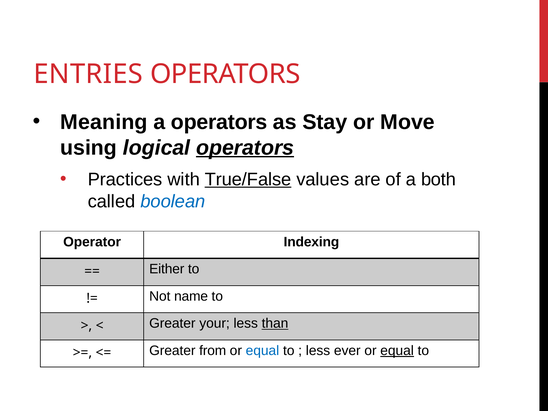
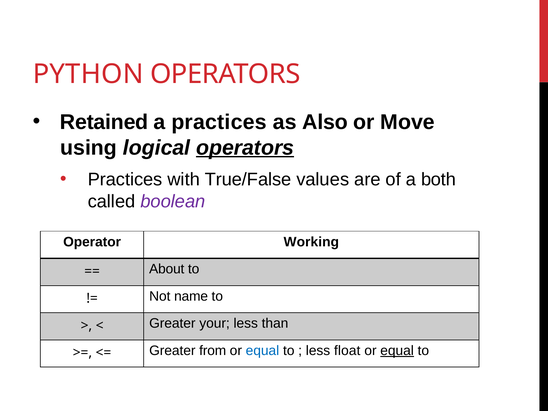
ENTRIES: ENTRIES -> PYTHON
Meaning: Meaning -> Retained
a operators: operators -> practices
Stay: Stay -> Also
True/False underline: present -> none
boolean colour: blue -> purple
Indexing: Indexing -> Working
Either: Either -> About
than underline: present -> none
ever: ever -> float
